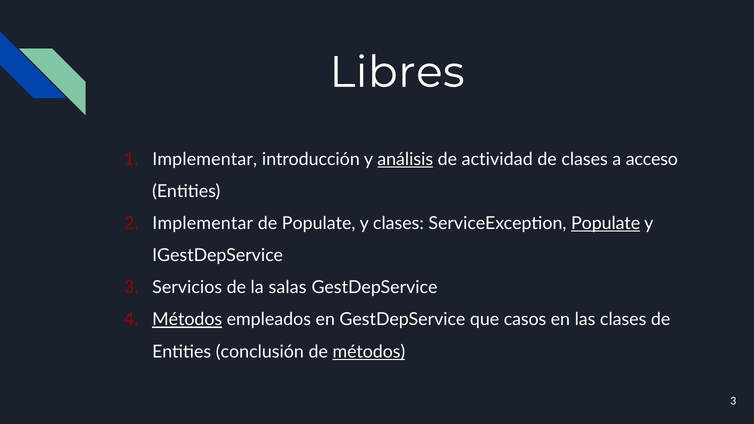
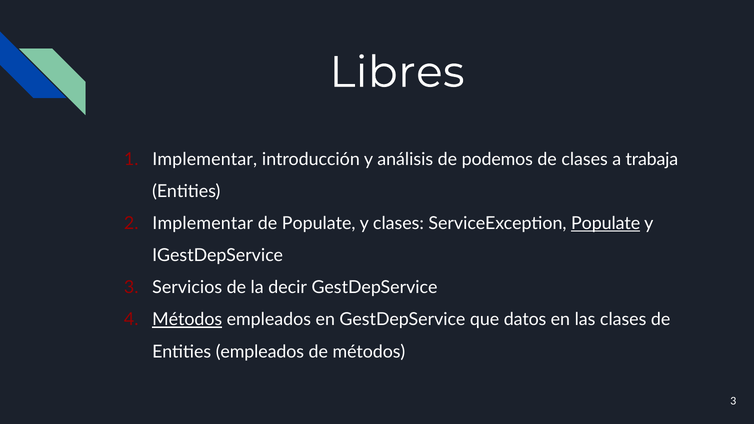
análisis underline: present -> none
actividad: actividad -> podemos
acceso: acceso -> trabaja
salas: salas -> decir
casos: casos -> datos
Entities conclusión: conclusión -> empleados
métodos at (369, 352) underline: present -> none
